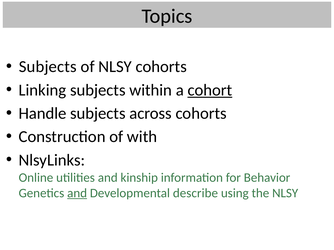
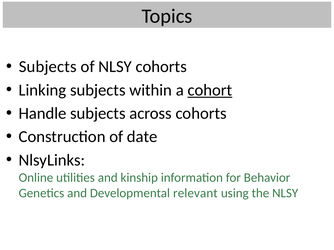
with: with -> date
and at (77, 193) underline: present -> none
describe: describe -> relevant
